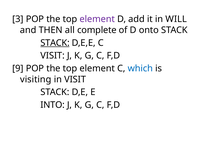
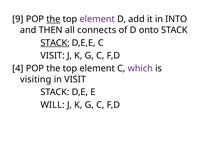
3: 3 -> 9
the at (53, 19) underline: none -> present
WILL: WILL -> INTO
complete: complete -> connects
9: 9 -> 4
which colour: blue -> purple
INTO: INTO -> WILL
